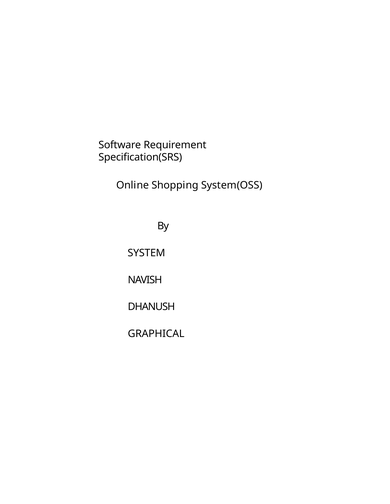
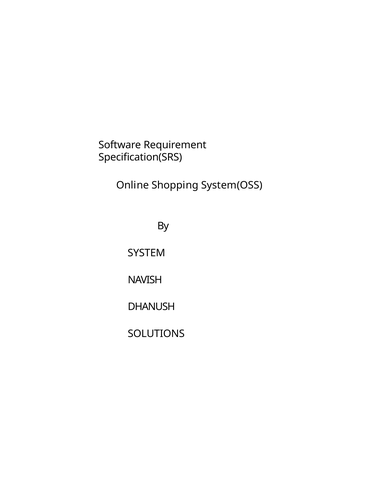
GRAPHICAL: GRAPHICAL -> SOLUTIONS
